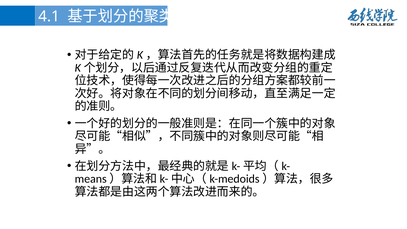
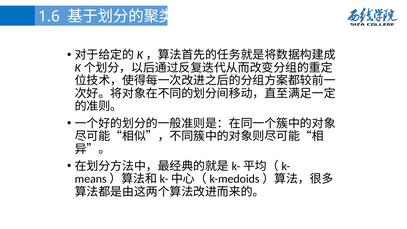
4.1: 4.1 -> 1.6
